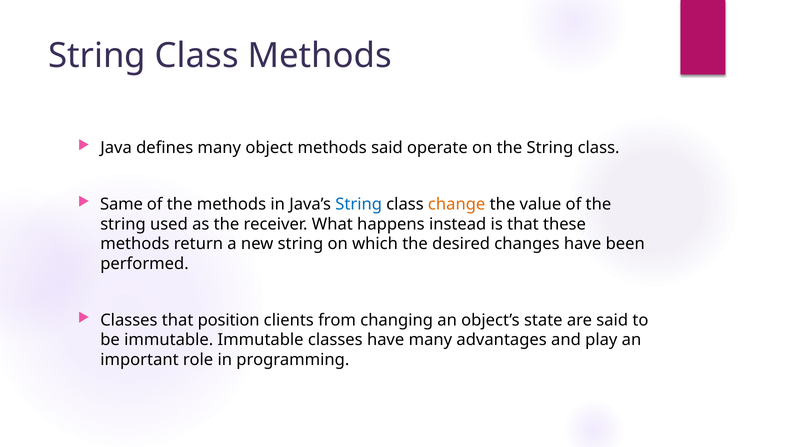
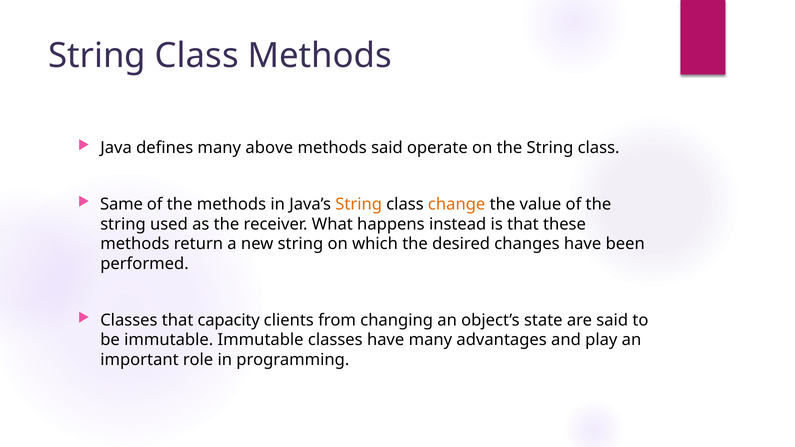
object: object -> above
String at (359, 204) colour: blue -> orange
position: position -> capacity
